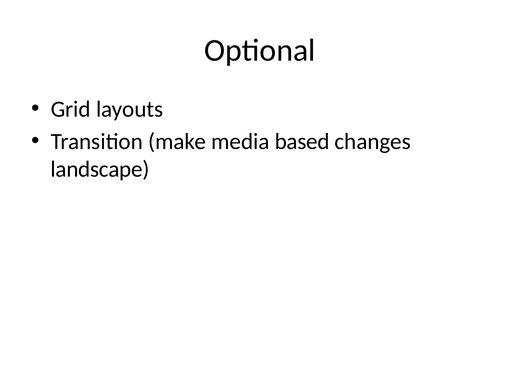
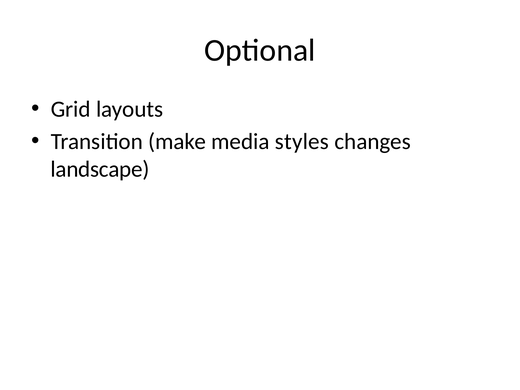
based: based -> styles
